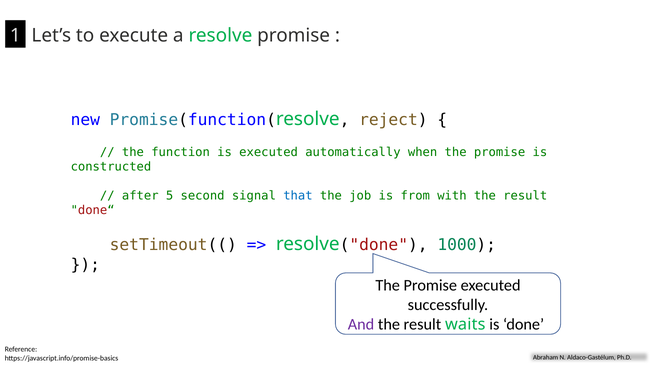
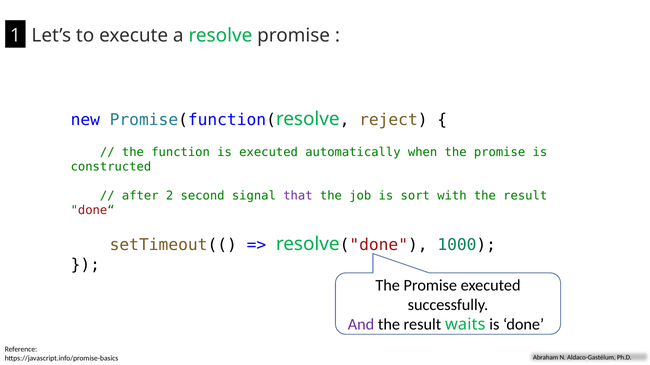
5: 5 -> 2
that colour: blue -> purple
from: from -> sort
